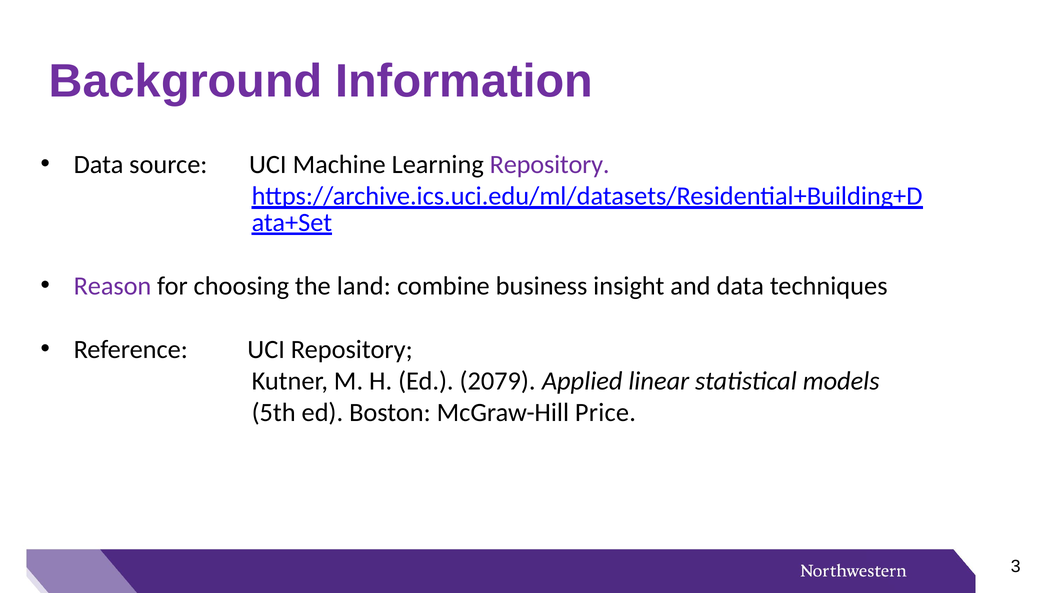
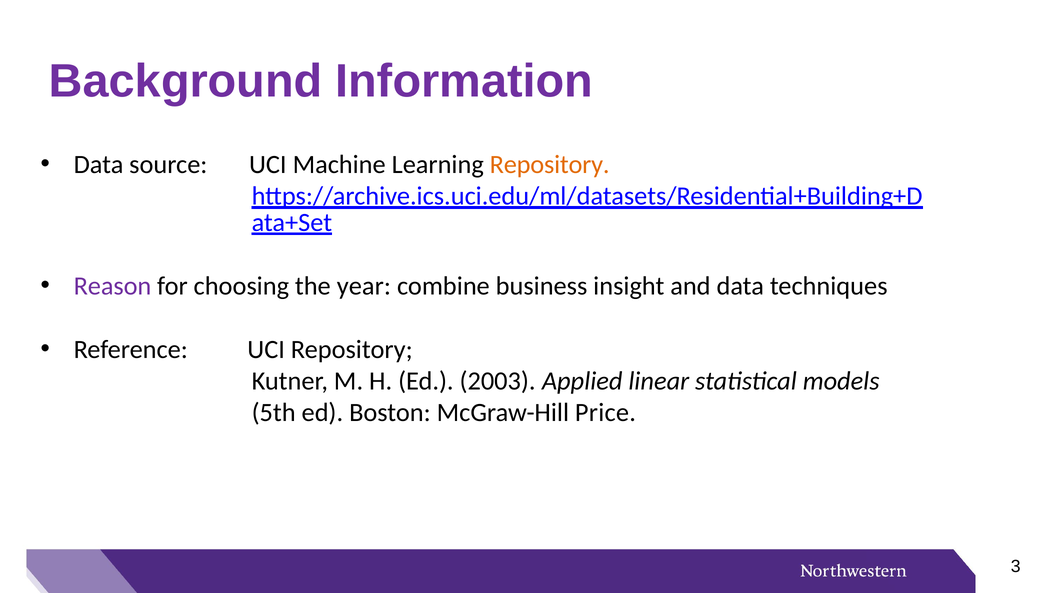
Repository at (550, 164) colour: purple -> orange
land: land -> year
2079: 2079 -> 2003
